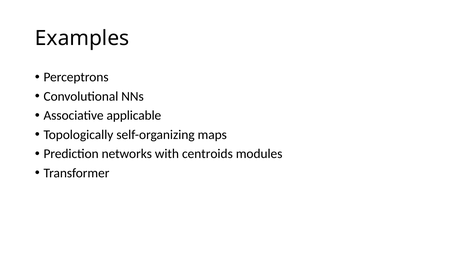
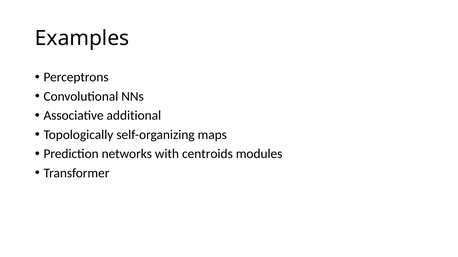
applicable: applicable -> additional
